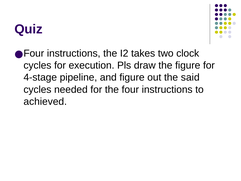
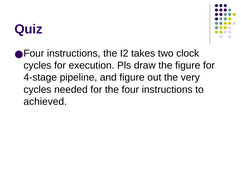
said: said -> very
